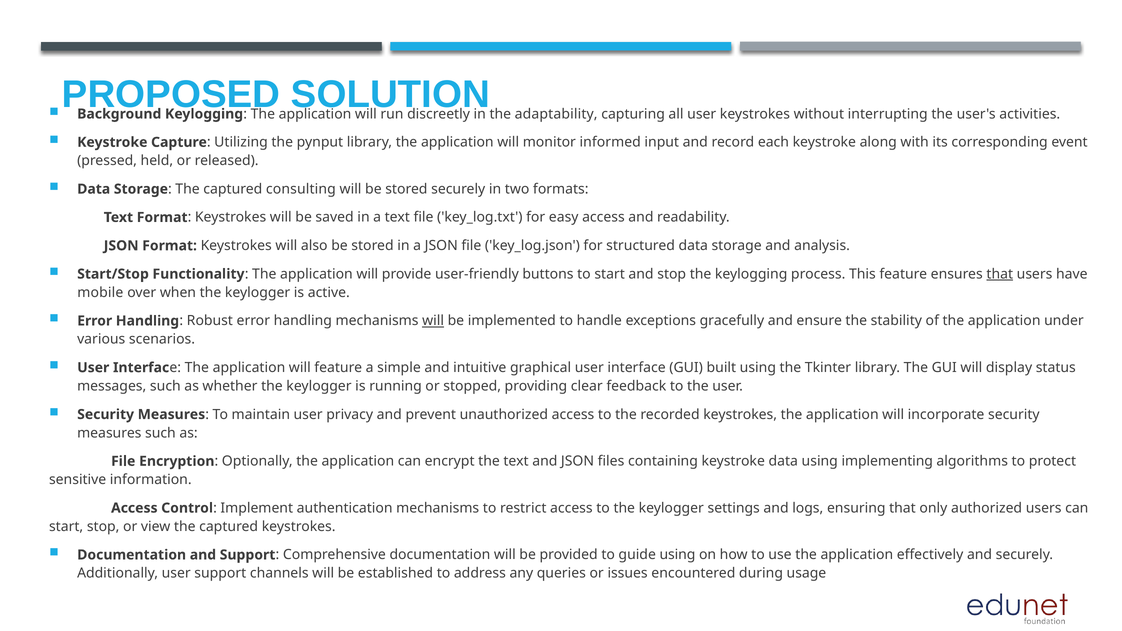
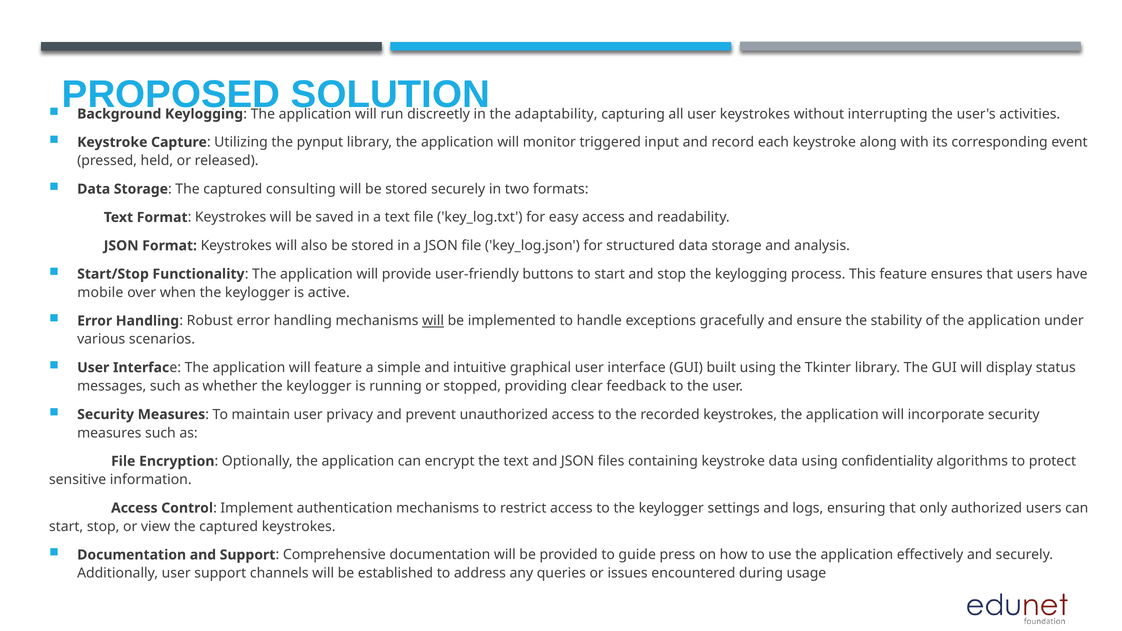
informed: informed -> triggered
that at (1000, 274) underline: present -> none
implementing: implementing -> confidentiality
guide using: using -> press
